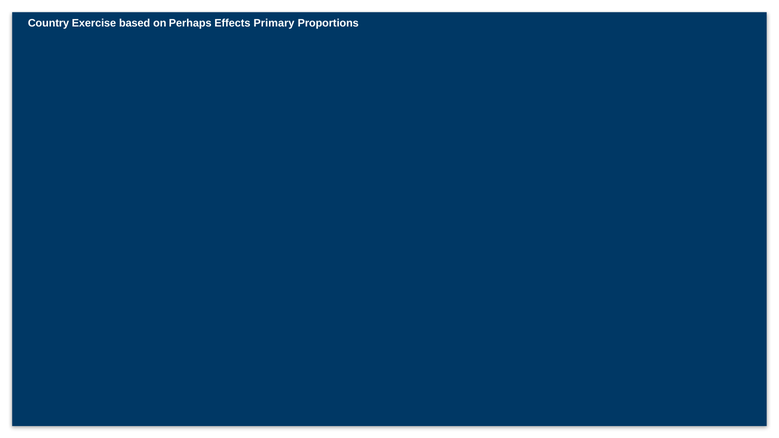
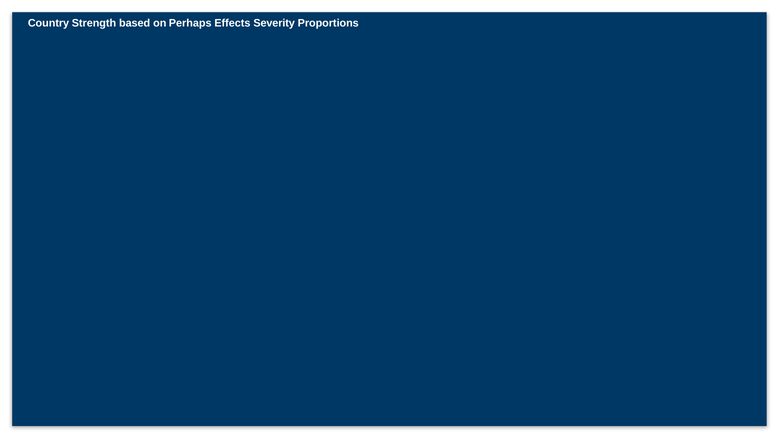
Exercise: Exercise -> Strength
Primary: Primary -> Severity
